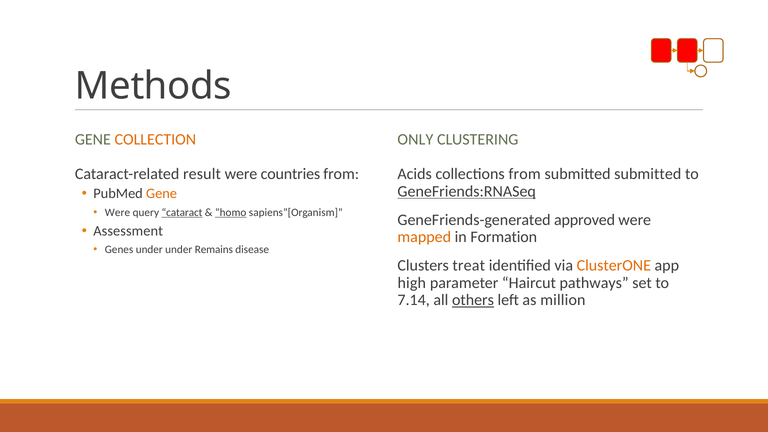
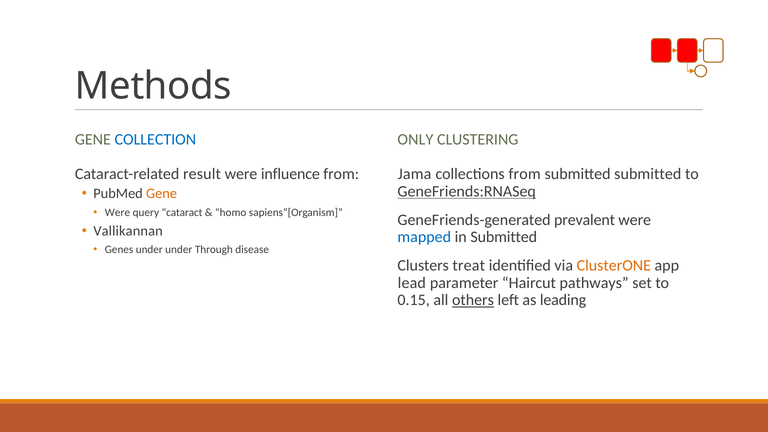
COLLECTION colour: orange -> blue
countries: countries -> influence
Acids: Acids -> Jama
cataract underline: present -> none
homo underline: present -> none
approved: approved -> prevalent
Assessment: Assessment -> Vallikannan
mapped colour: orange -> blue
in Formation: Formation -> Submitted
Remains: Remains -> Through
high: high -> lead
7.14: 7.14 -> 0.15
million: million -> leading
